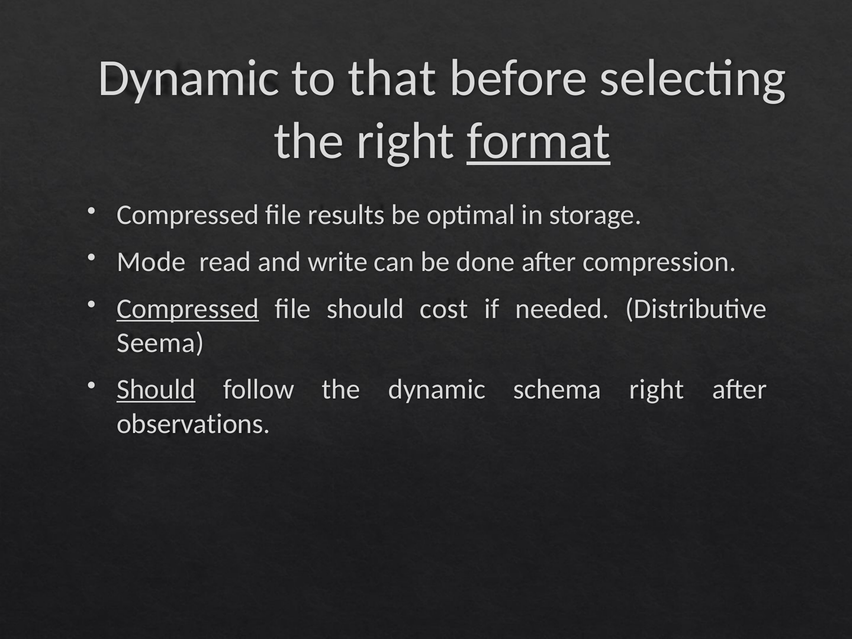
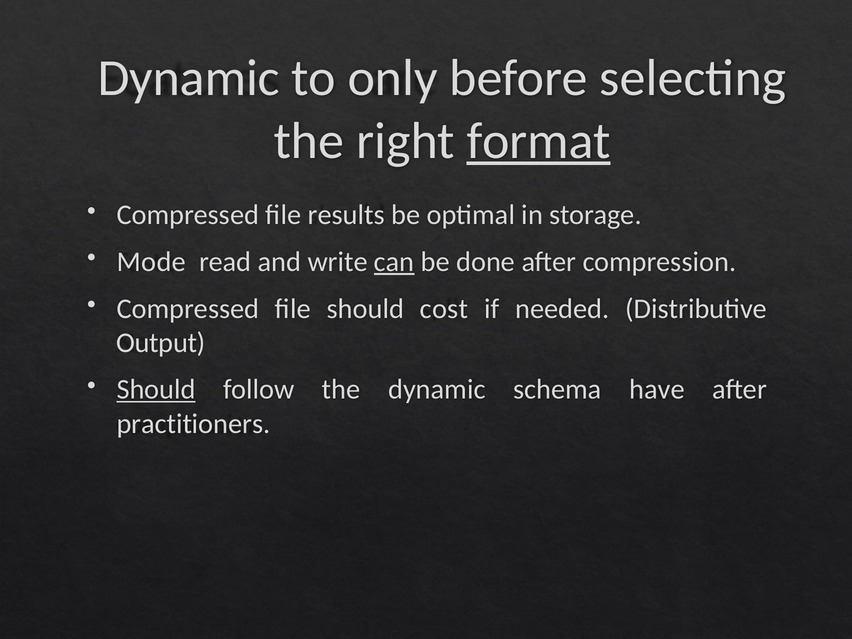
that: that -> only
can underline: none -> present
Compressed at (188, 309) underline: present -> none
Seema: Seema -> Output
schema right: right -> have
observations: observations -> practitioners
